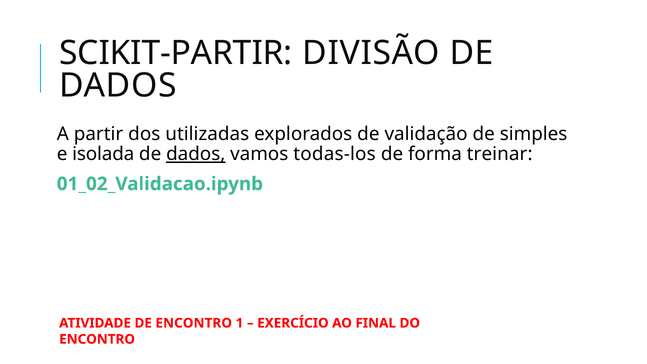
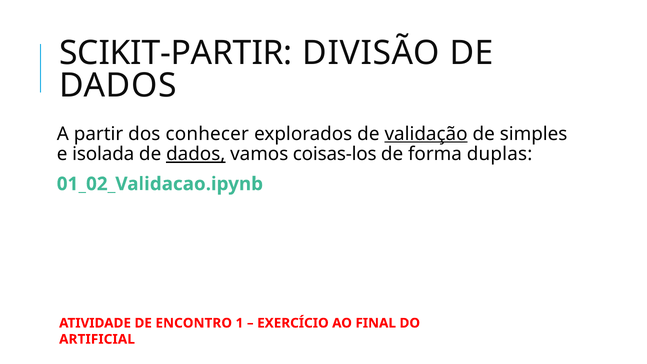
utilizadas: utilizadas -> conhecer
validação underline: none -> present
todas-los: todas-los -> coisas-los
treinar: treinar -> duplas
ENCONTRO at (97, 339): ENCONTRO -> ARTIFICIAL
